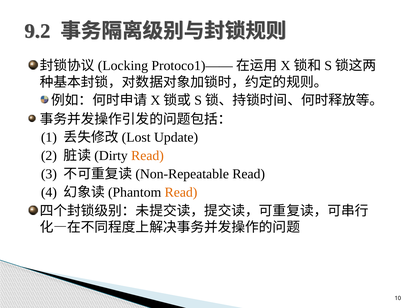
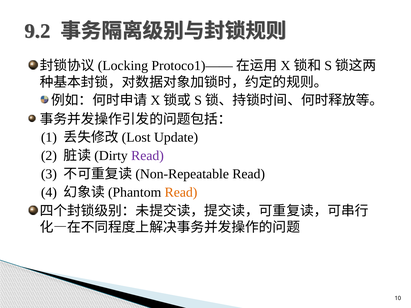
Read at (148, 156) colour: orange -> purple
